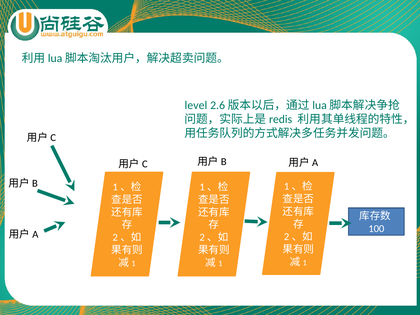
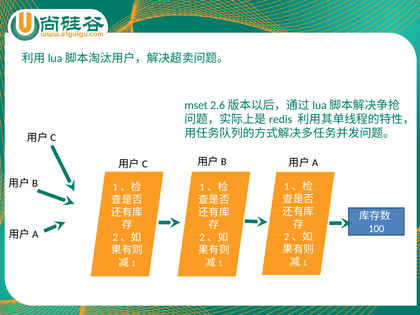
level: level -> mset
